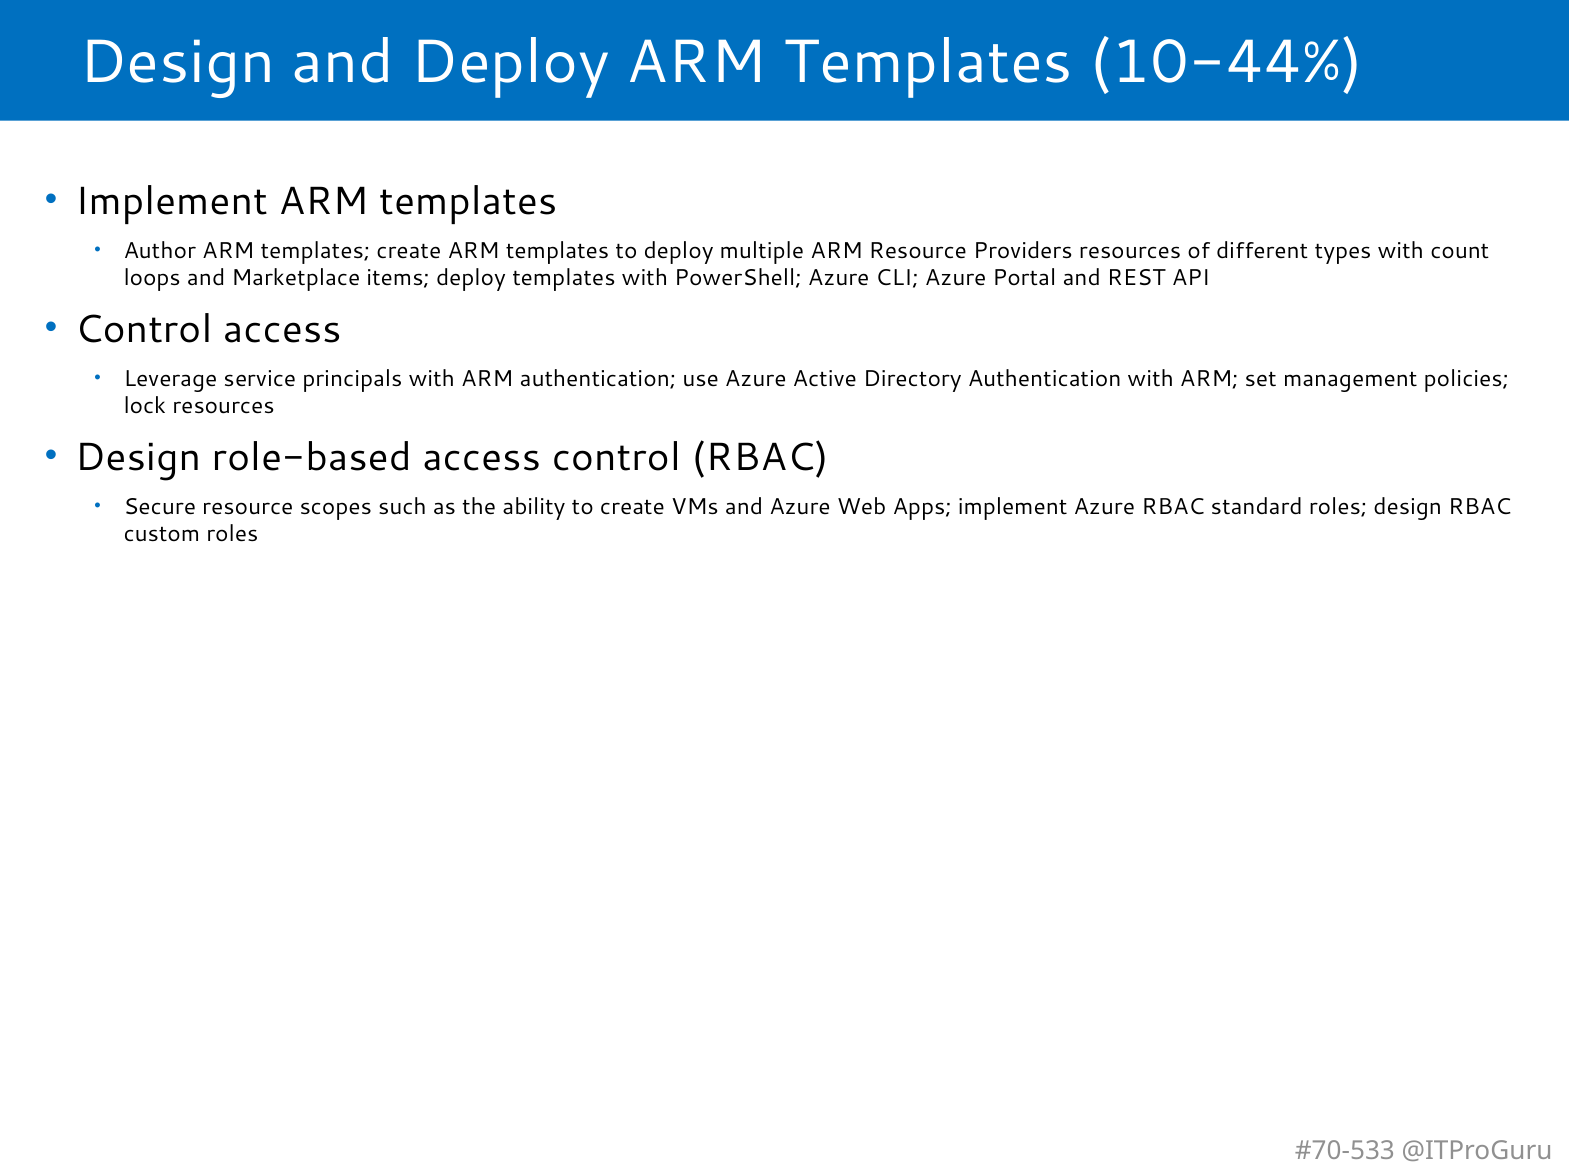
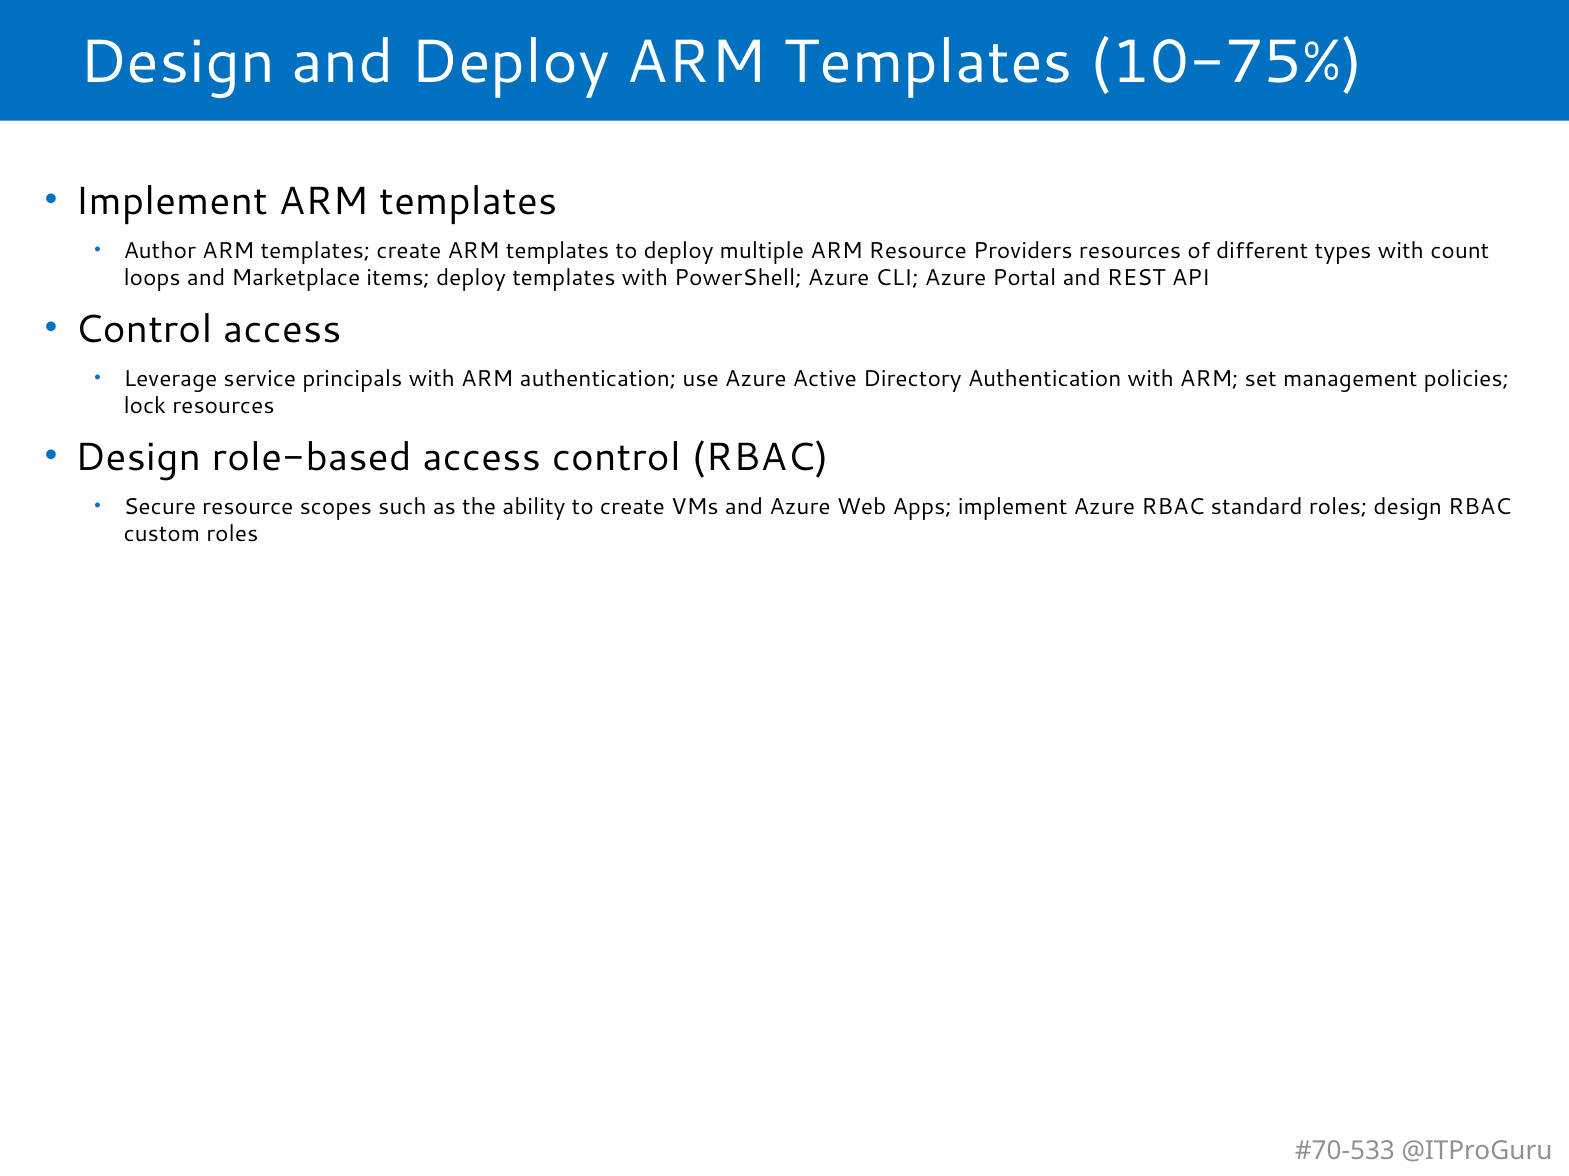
10-44%: 10-44% -> 10-75%
